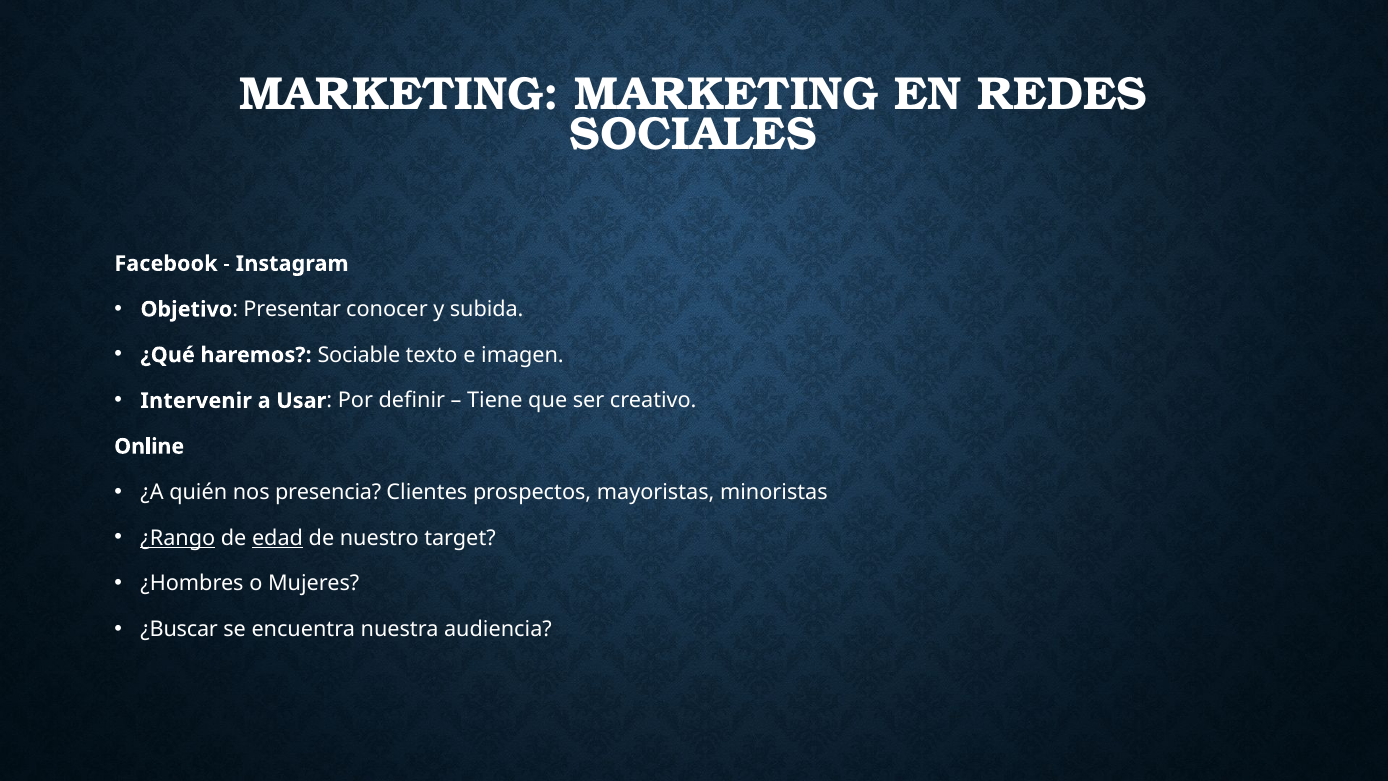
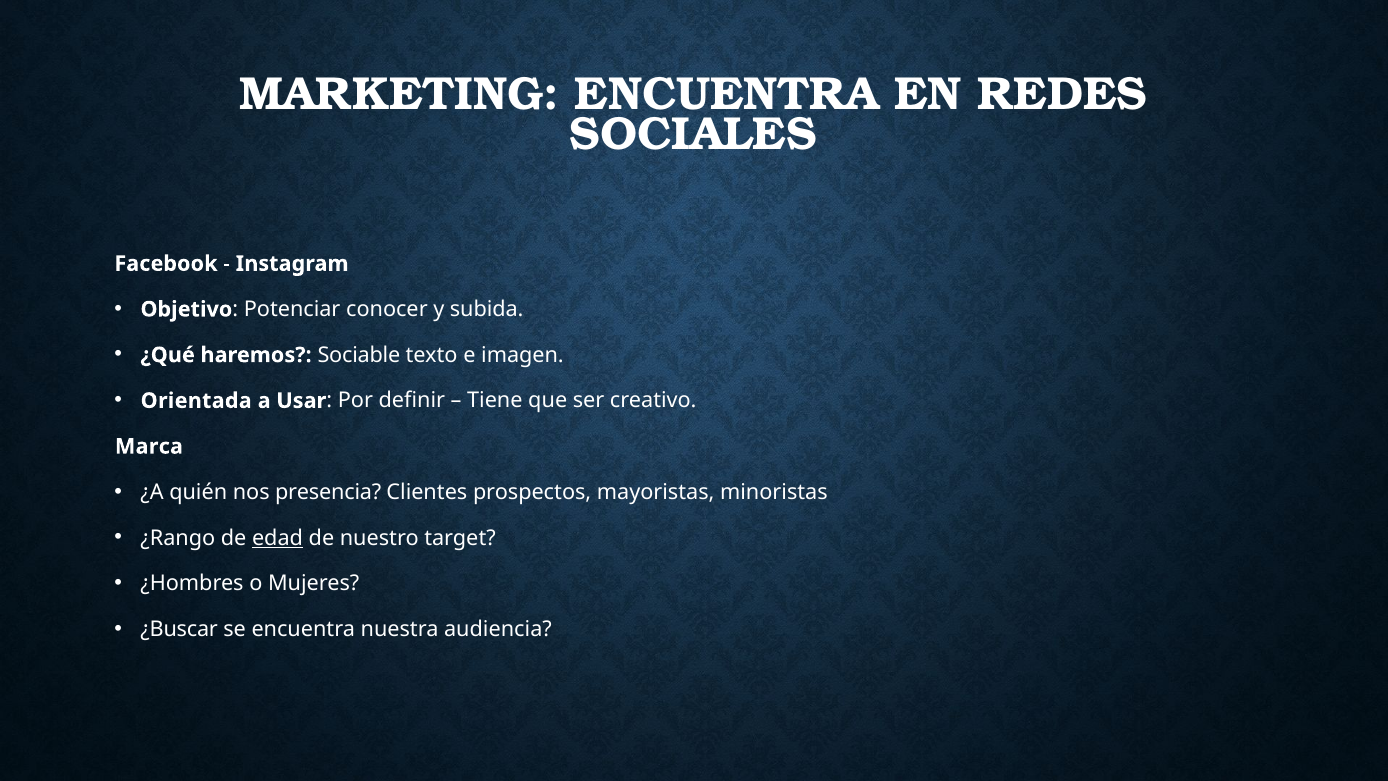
MARKETING MARKETING: MARKETING -> ENCUENTRA
Presentar: Presentar -> Potenciar
Intervenir: Intervenir -> Orientada
Online: Online -> Marca
¿Rango underline: present -> none
